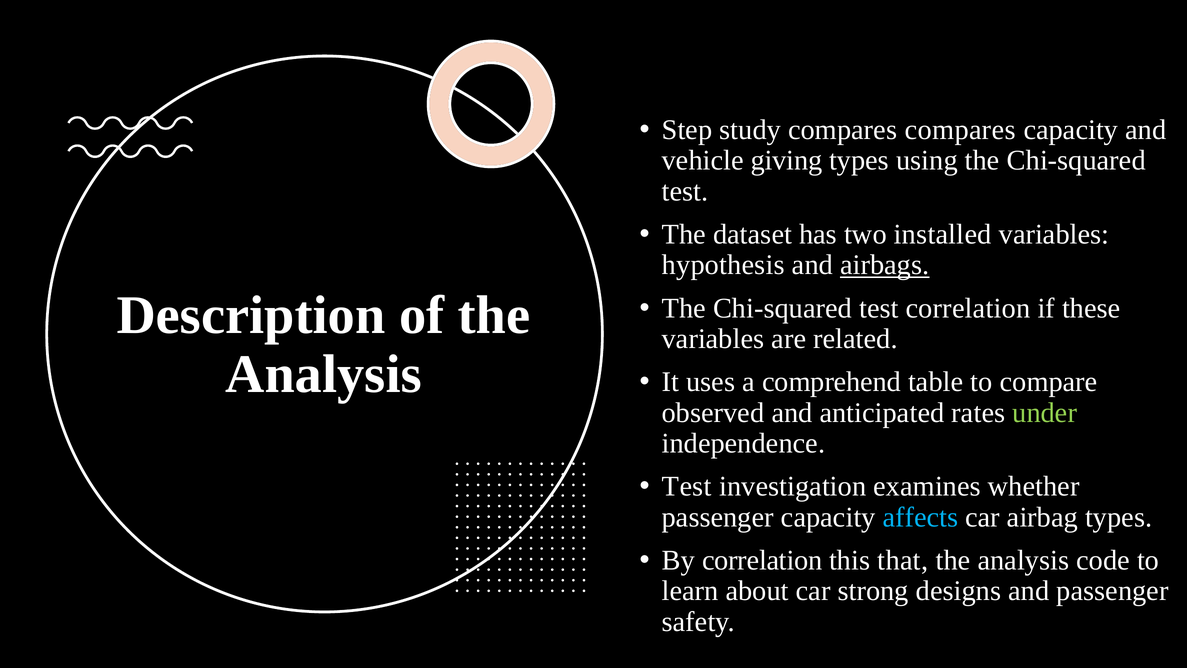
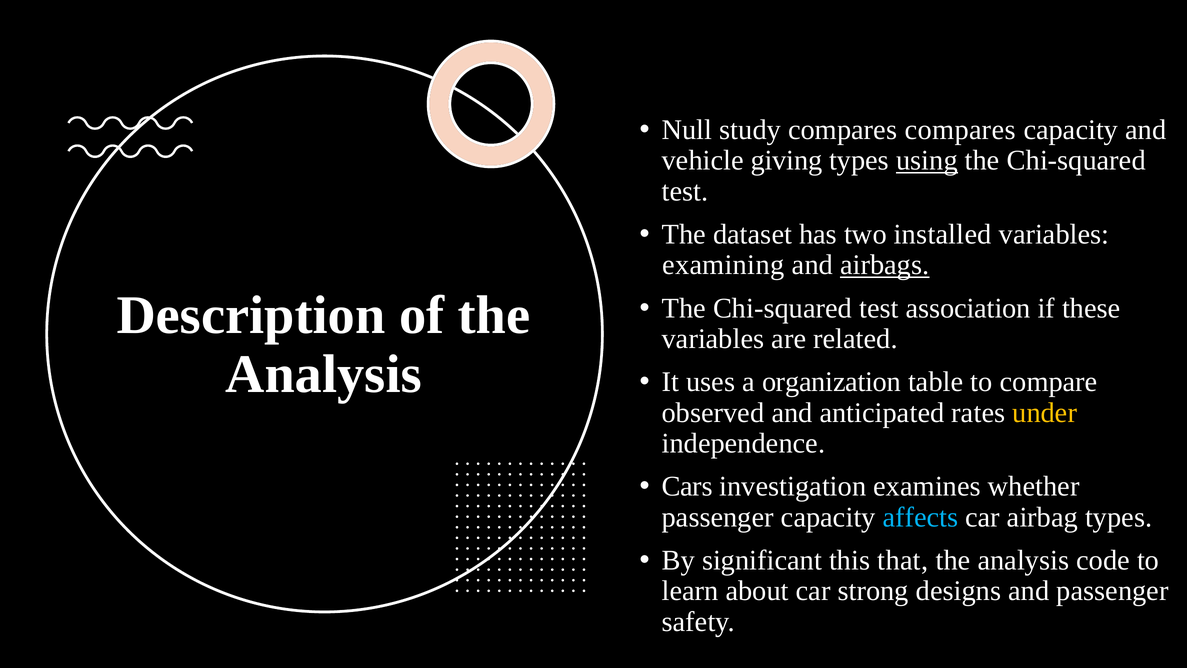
Step: Step -> Null
using underline: none -> present
hypothesis: hypothesis -> examining
test correlation: correlation -> association
comprehend: comprehend -> organization
under colour: light green -> yellow
Test at (687, 486): Test -> Cars
By correlation: correlation -> significant
